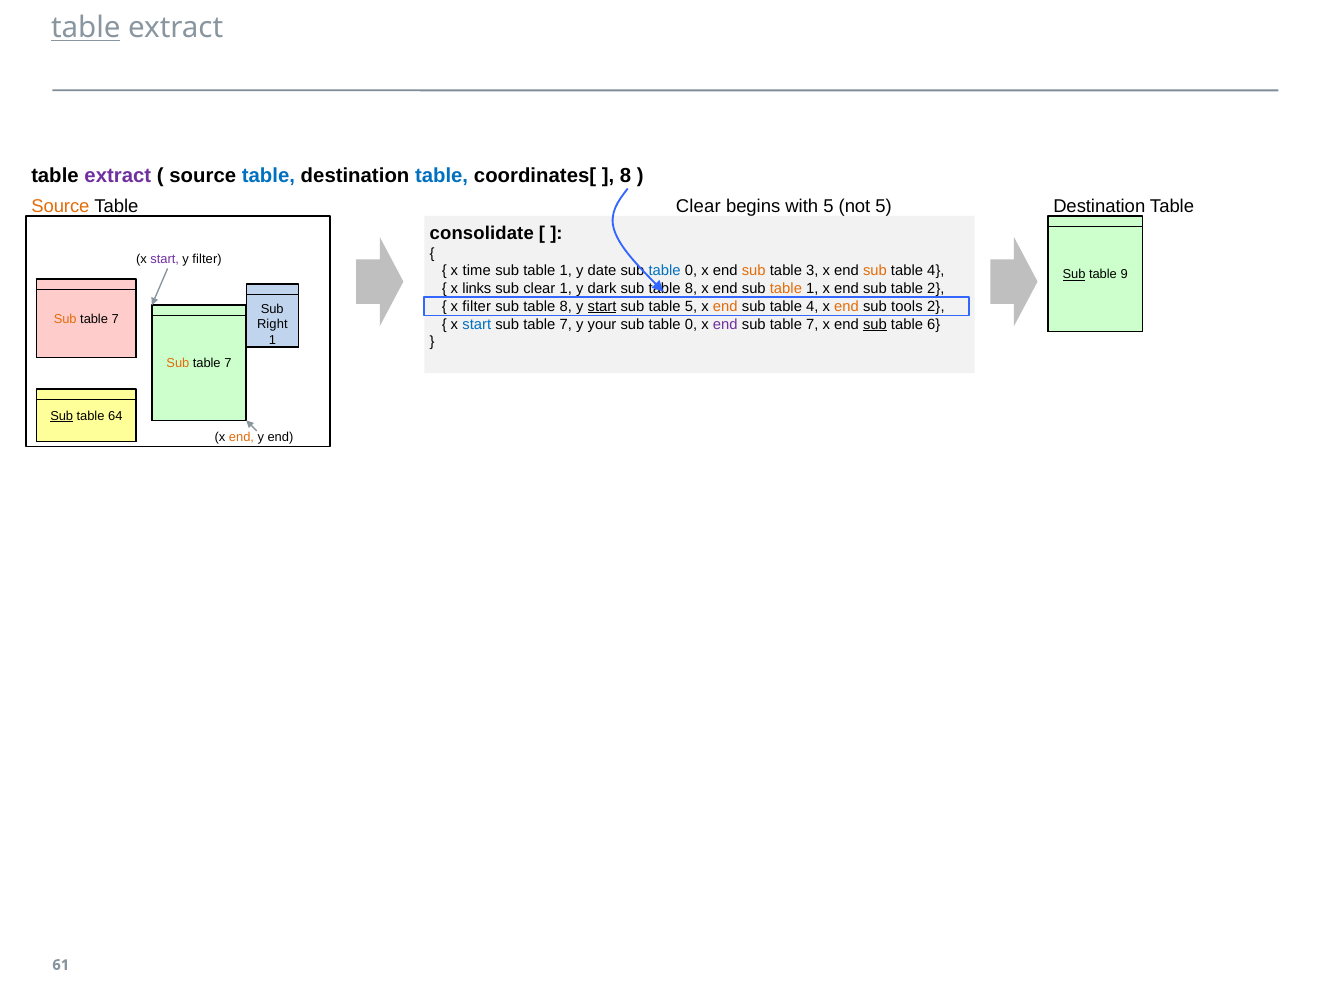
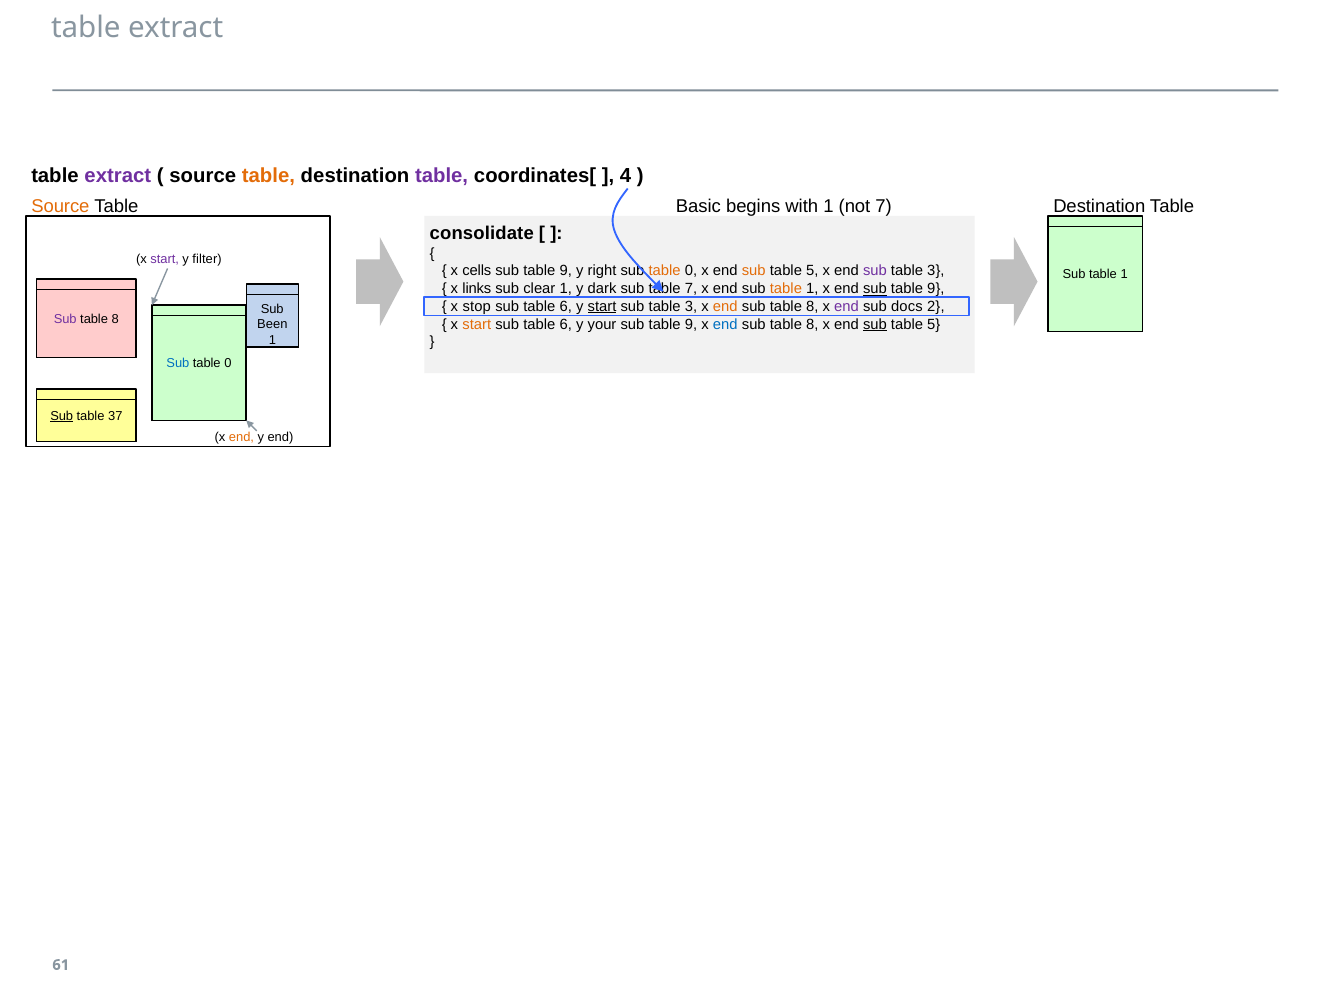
table at (86, 28) underline: present -> none
table at (268, 176) colour: blue -> orange
table at (442, 176) colour: blue -> purple
8 at (626, 176): 8 -> 4
Clear at (698, 207): Clear -> Basic
with 5: 5 -> 1
not 5: 5 -> 7
time: time -> cells
1 at (566, 271): 1 -> 9
date: date -> right
table at (665, 271) colour: blue -> orange
3 at (812, 271): 3 -> 5
sub at (875, 271) colour: orange -> purple
4 at (936, 271): 4 -> 3
Sub at (1074, 275) underline: present -> none
9 at (1124, 275): 9 -> 1
8 at (691, 289): 8 -> 7
sub at (875, 289) underline: none -> present
2 at (936, 289): 2 -> 9
x filter: filter -> stop
8 at (566, 307): 8 -> 6
5 at (691, 307): 5 -> 3
4 at (812, 307): 4 -> 8
end at (846, 307) colour: orange -> purple
tools: tools -> docs
Sub at (65, 319) colour: orange -> purple
7 at (115, 319): 7 -> 8
start at (477, 324) colour: blue -> orange
7 at (566, 324): 7 -> 6
0 at (691, 324): 0 -> 9
end at (725, 324) colour: purple -> blue
7 at (812, 324): 7 -> 8
6 at (934, 324): 6 -> 5
Right: Right -> Been
Sub at (178, 364) colour: orange -> blue
7 at (228, 364): 7 -> 0
64: 64 -> 37
